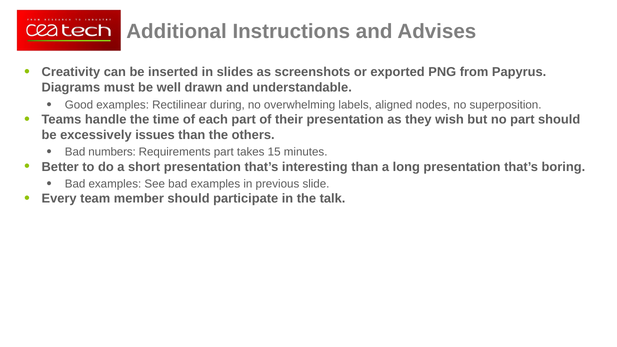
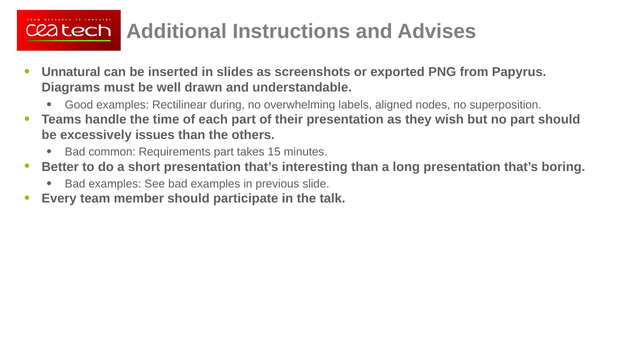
Creativity: Creativity -> Unnatural
numbers: numbers -> common
